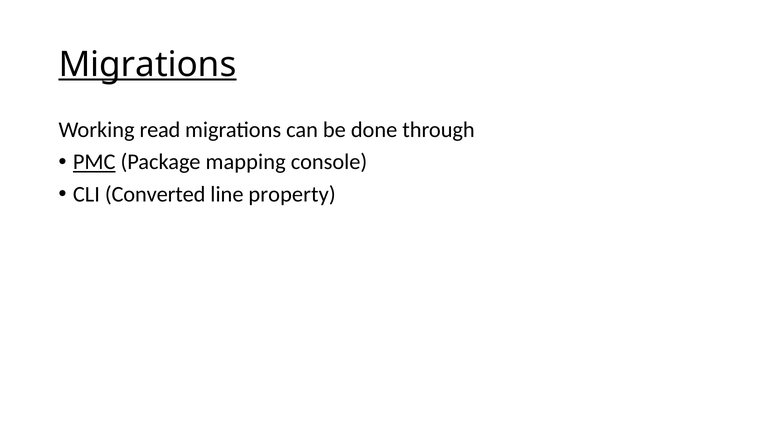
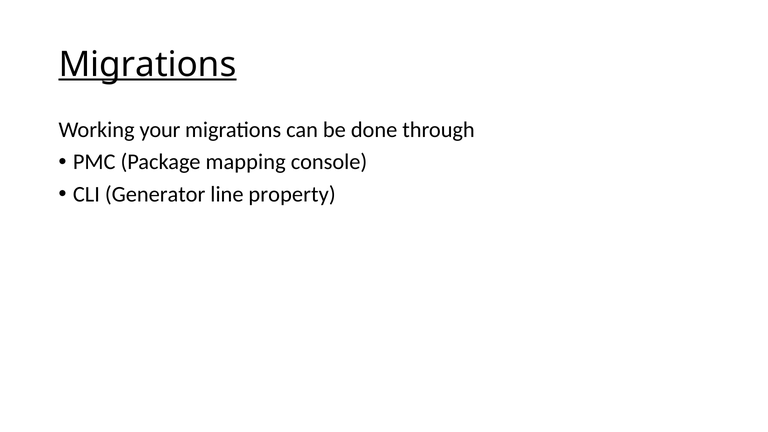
read: read -> your
PMC underline: present -> none
Converted: Converted -> Generator
